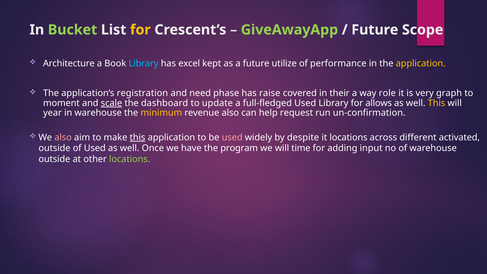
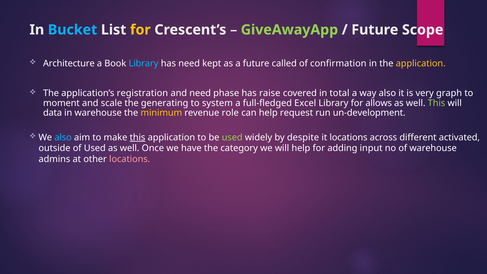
Bucket colour: light green -> light blue
has excel: excel -> need
utilize: utilize -> called
performance: performance -> confirmation
their: their -> total
way role: role -> also
scale underline: present -> none
dashboard: dashboard -> generating
update: update -> system
full-fledged Used: Used -> Excel
This at (437, 103) colour: yellow -> light green
year: year -> data
revenue also: also -> role
un-confirmation: un-confirmation -> un-development
also at (63, 137) colour: pink -> light blue
used at (232, 137) colour: pink -> light green
program: program -> category
will time: time -> help
outside at (54, 159): outside -> admins
locations at (130, 159) colour: light green -> pink
